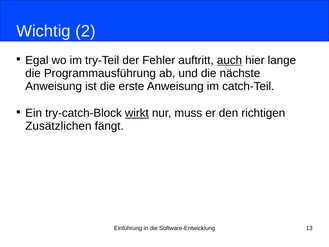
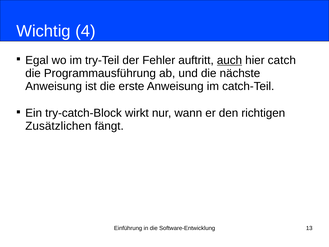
2: 2 -> 4
lange: lange -> catch
wirkt underline: present -> none
muss: muss -> wann
